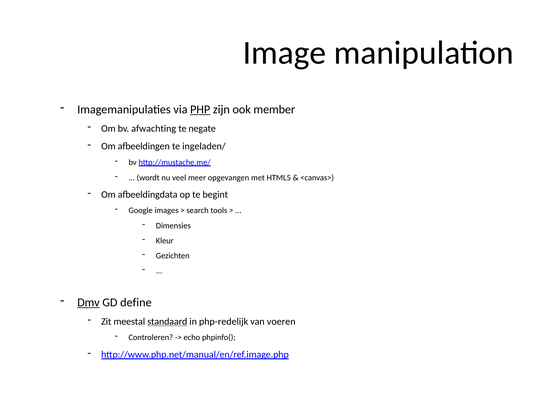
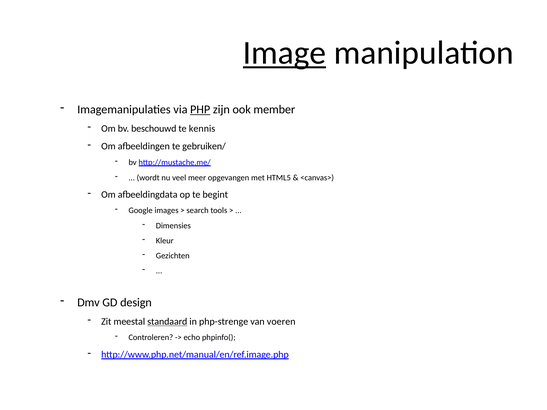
Image underline: none -> present
afwachting: afwachting -> beschouwd
negate: negate -> kennis
ingeladen/: ingeladen/ -> gebruiken/
Dmv underline: present -> none
define: define -> design
php-redelijk: php-redelijk -> php-strenge
